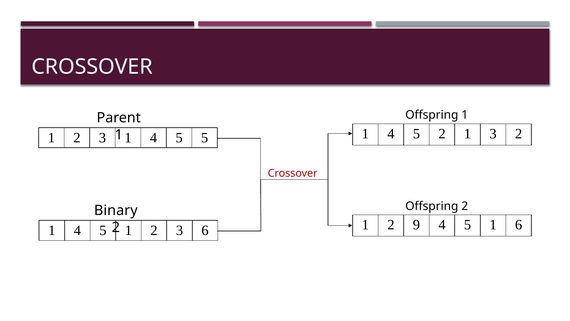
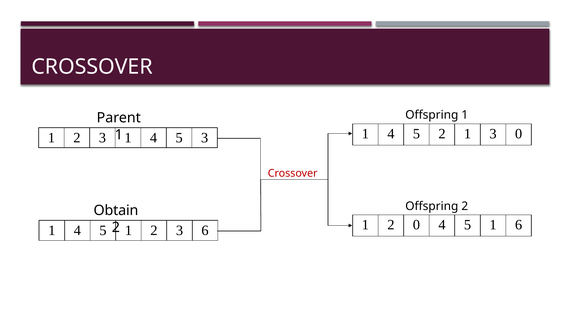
3 2: 2 -> 0
5 5: 5 -> 3
Binary: Binary -> Obtain
2 9: 9 -> 0
